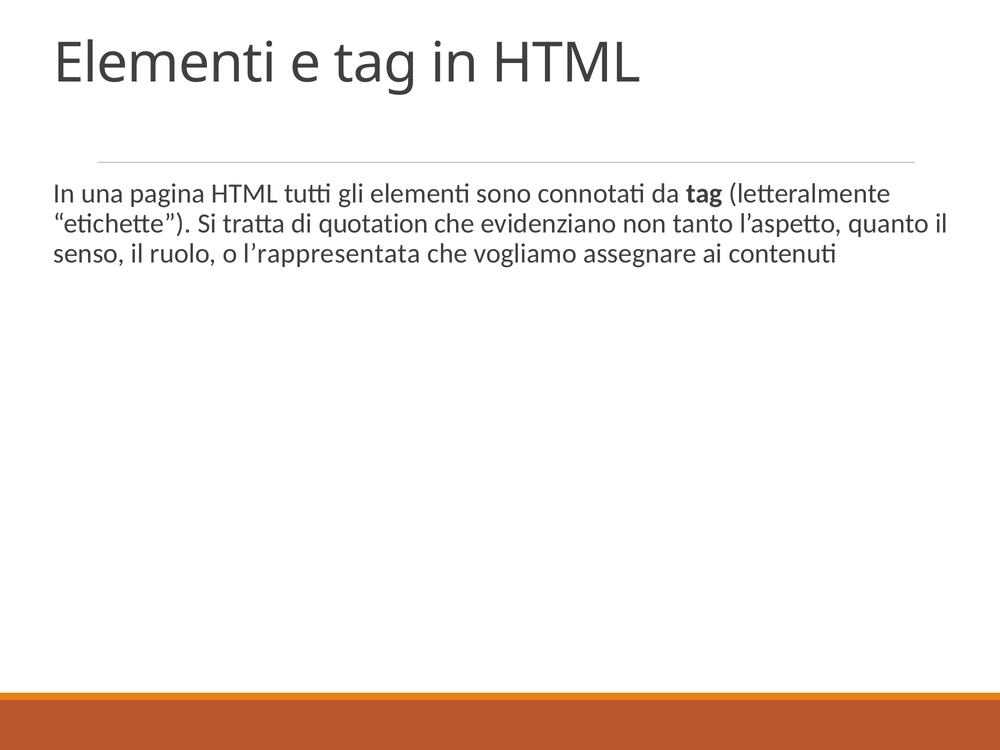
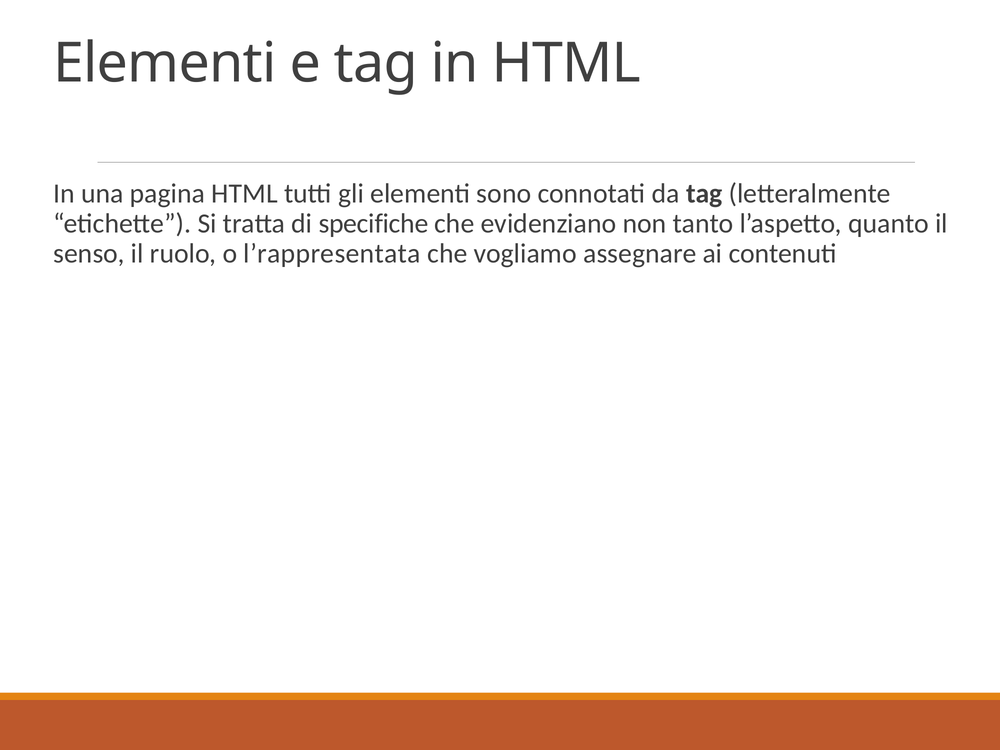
quotation: quotation -> specifiche
